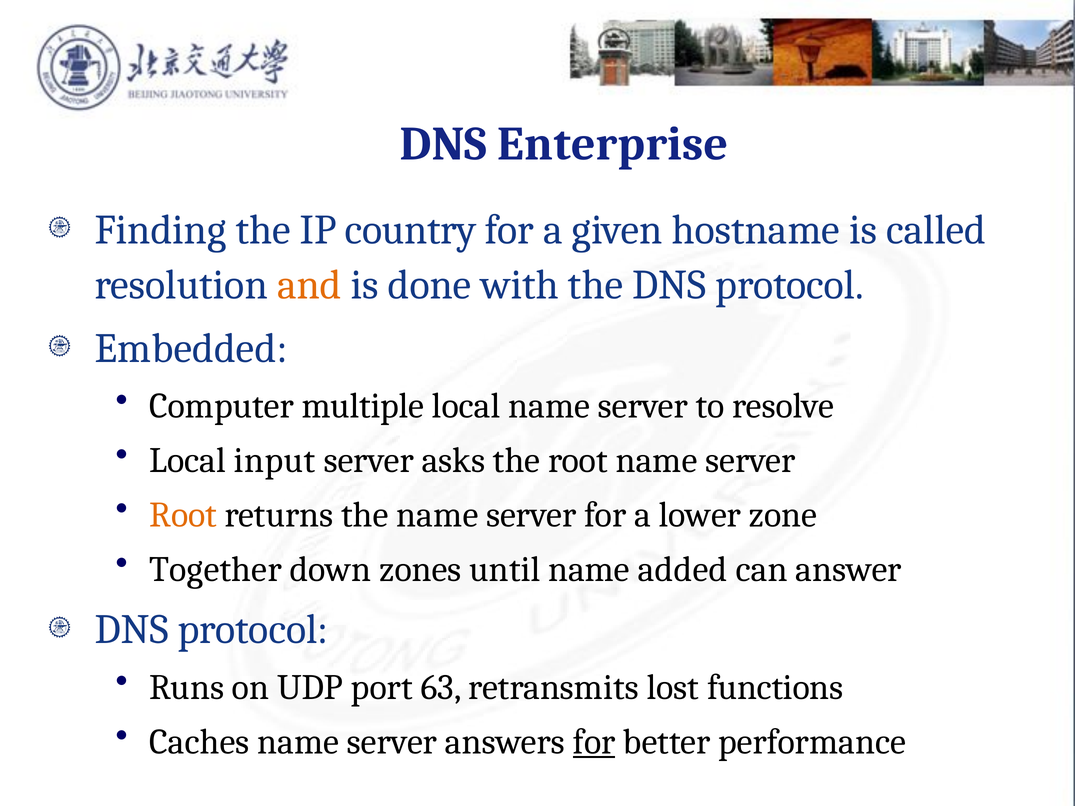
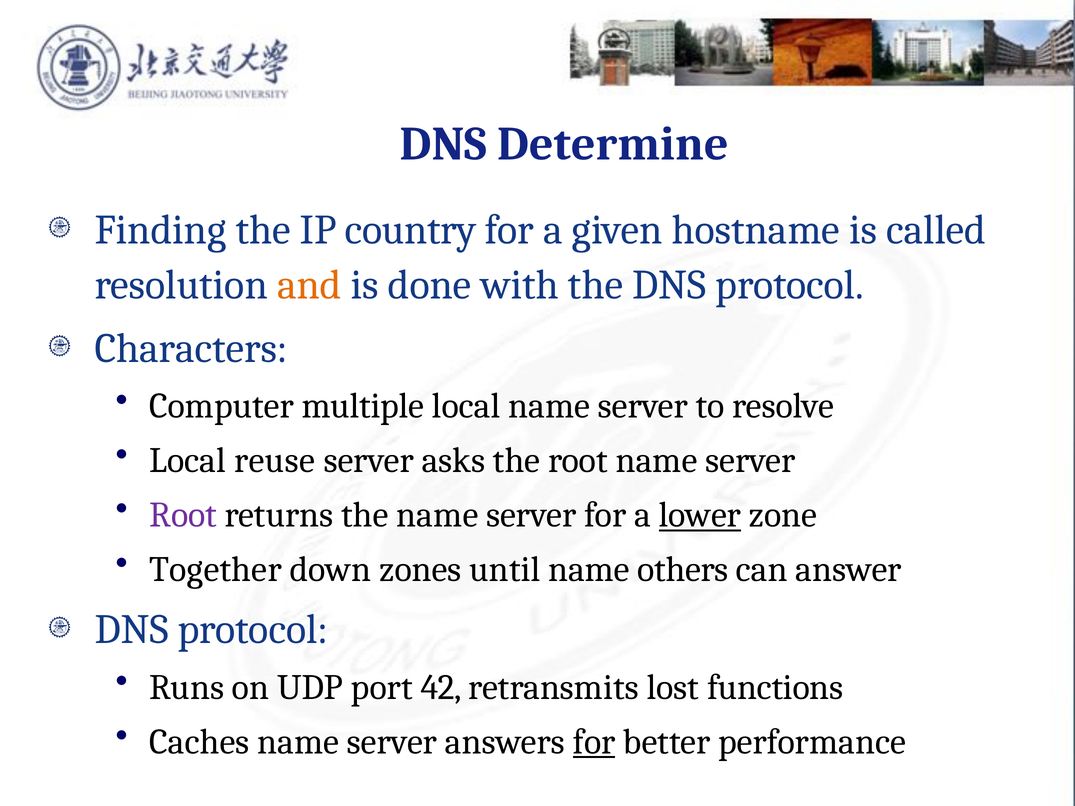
Enterprise: Enterprise -> Determine
Embedded: Embedded -> Characters
input: input -> reuse
Root at (183, 515) colour: orange -> purple
lower underline: none -> present
added: added -> others
63: 63 -> 42
